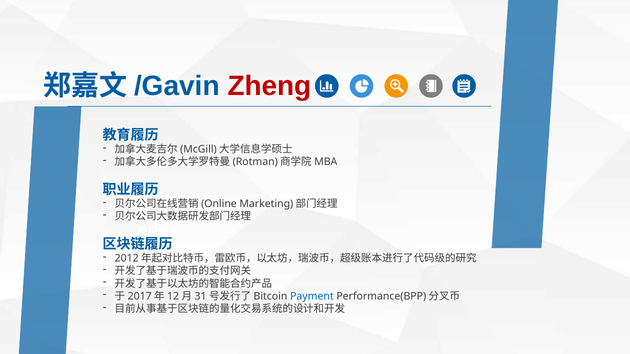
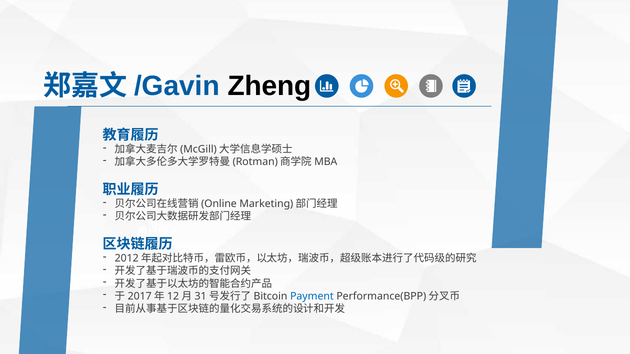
Zheng colour: red -> black
